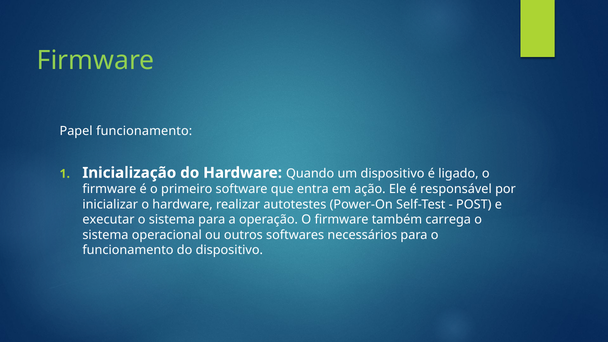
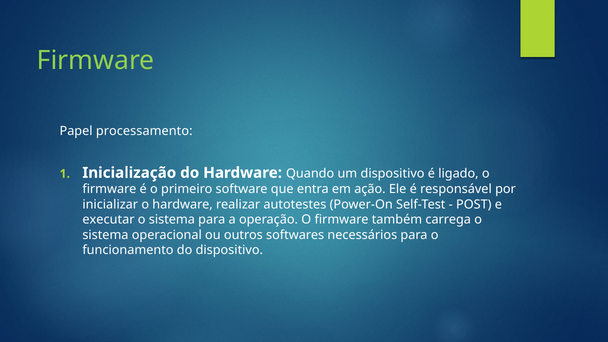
Papel funcionamento: funcionamento -> processamento
